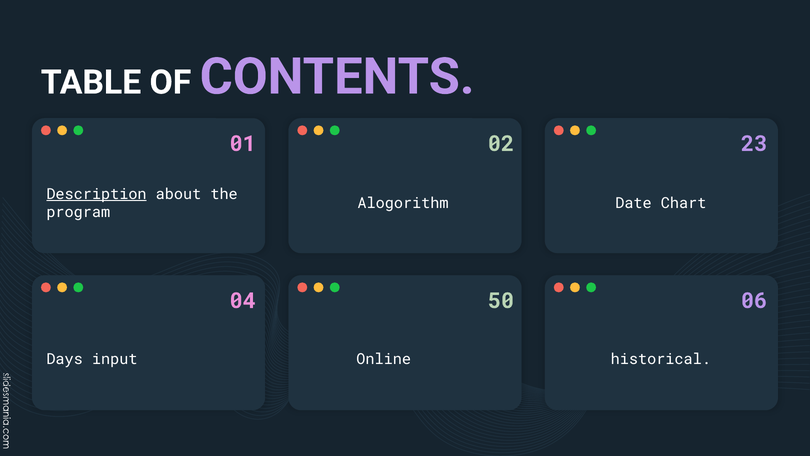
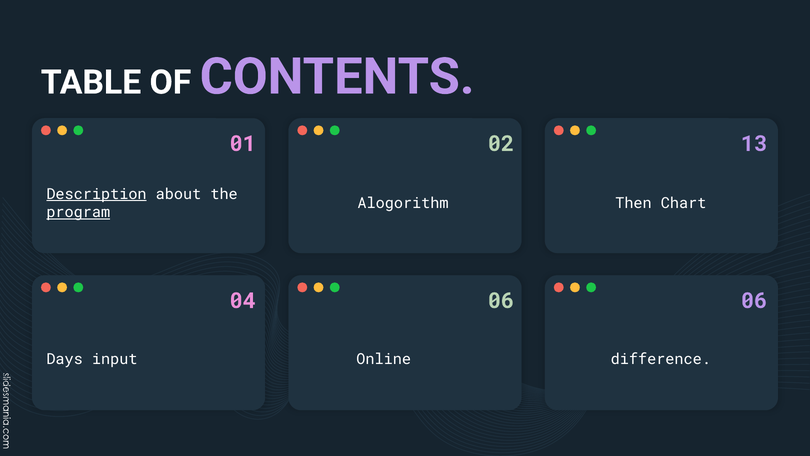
23: 23 -> 13
Date: Date -> Then
program underline: none -> present
04 50: 50 -> 06
historical: historical -> difference
